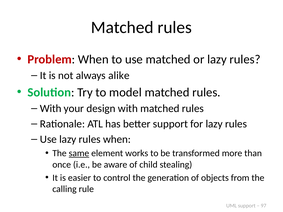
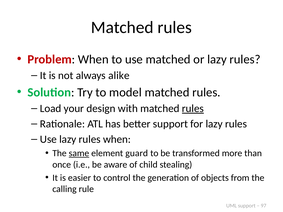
With at (51, 109): With -> Load
rules at (193, 109) underline: none -> present
works: works -> guard
